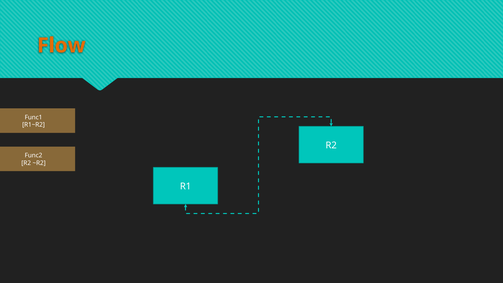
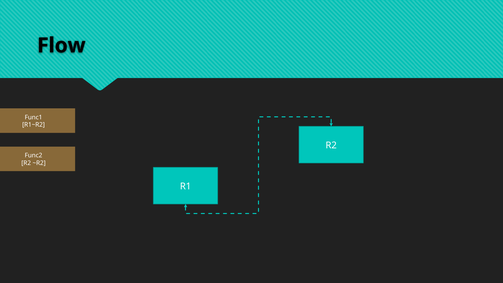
Flow colour: orange -> black
